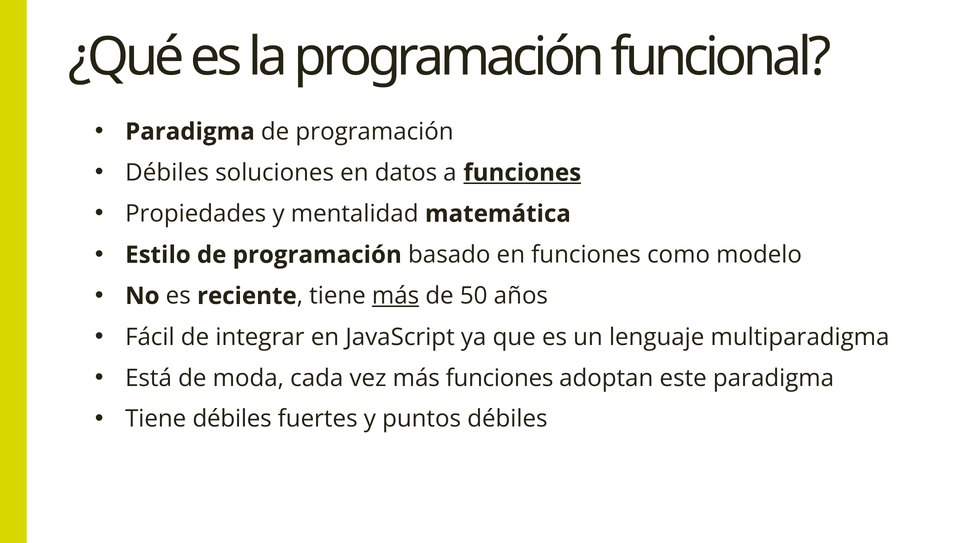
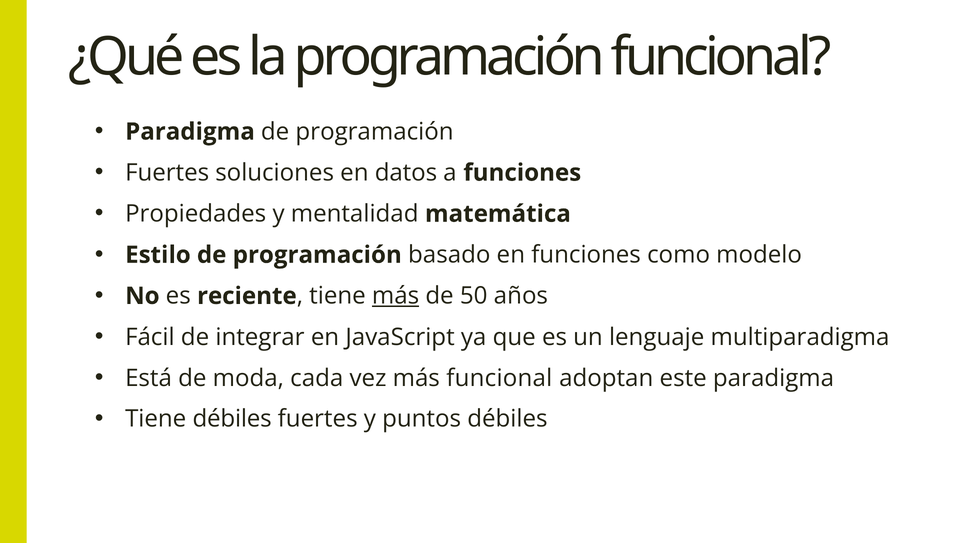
Débiles at (167, 173): Débiles -> Fuertes
funciones at (522, 173) underline: present -> none
más funciones: funciones -> funcional
